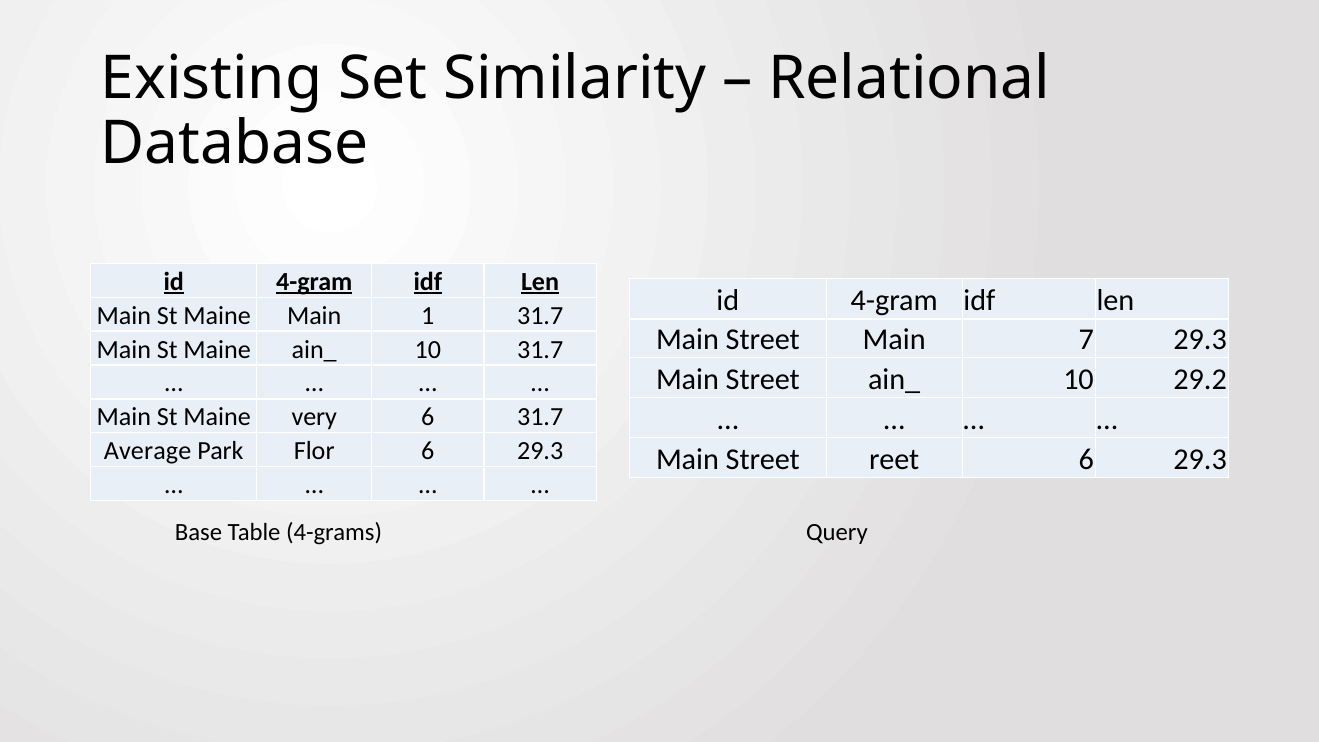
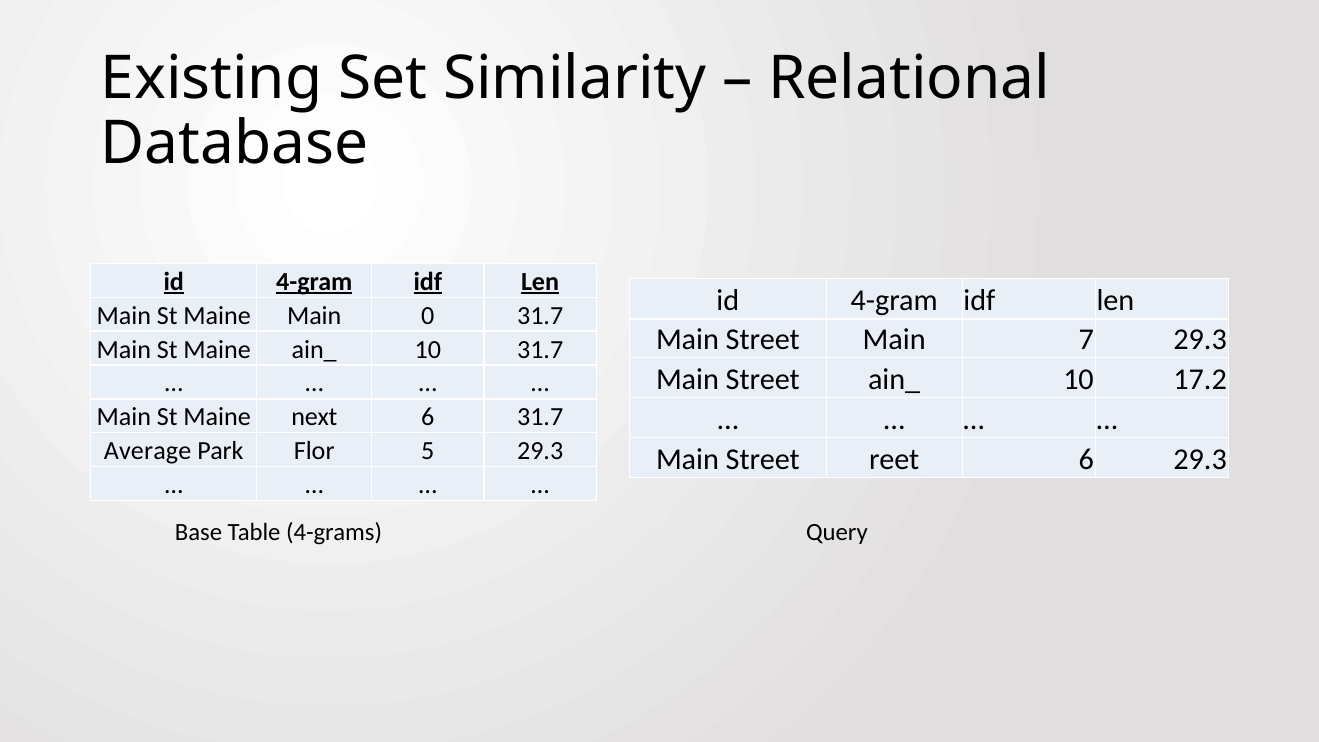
1: 1 -> 0
29.2: 29.2 -> 17.2
very: very -> next
Flor 6: 6 -> 5
